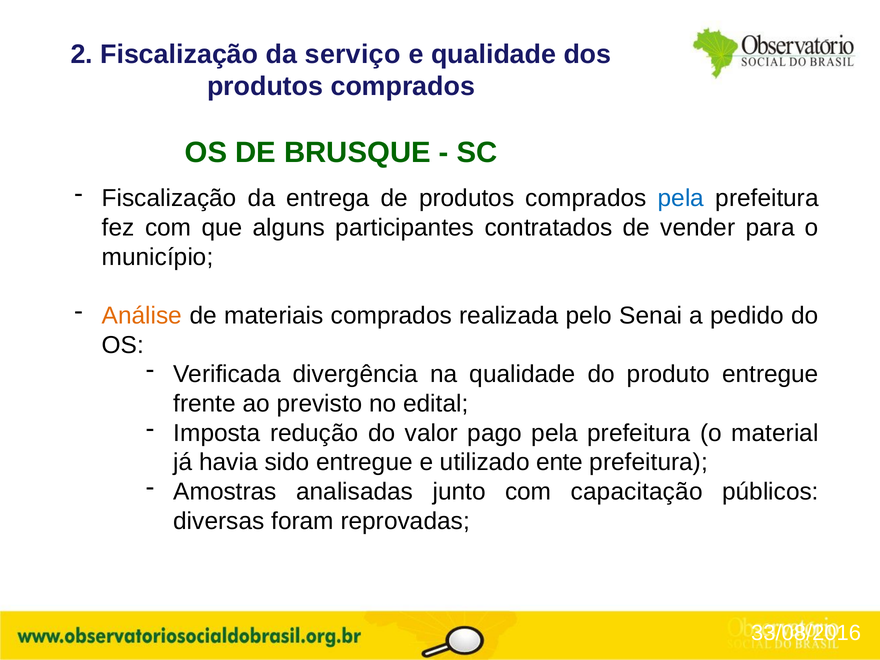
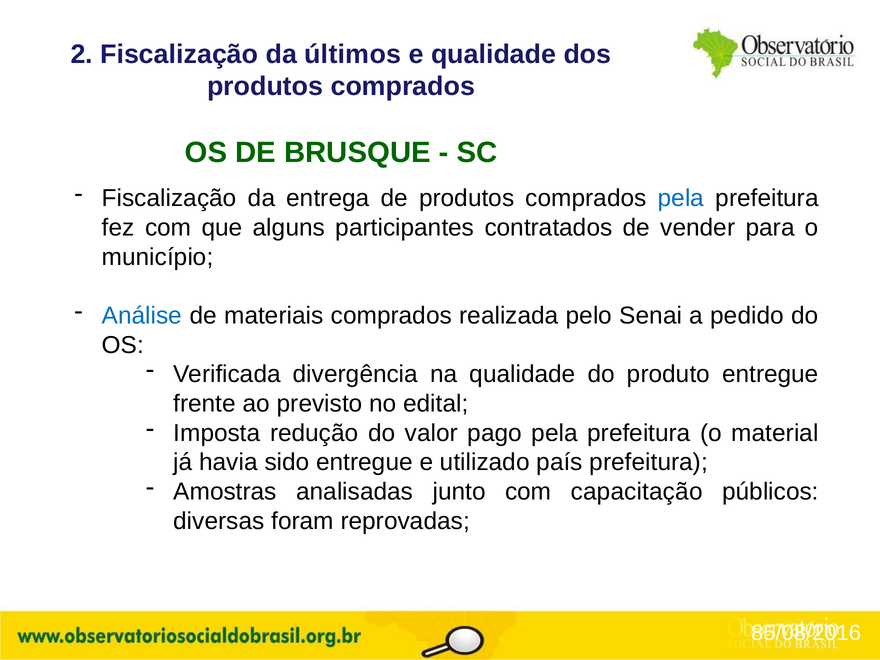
serviço: serviço -> últimos
Análise colour: orange -> blue
ente: ente -> país
33/08/2016: 33/08/2016 -> 85/08/2016
